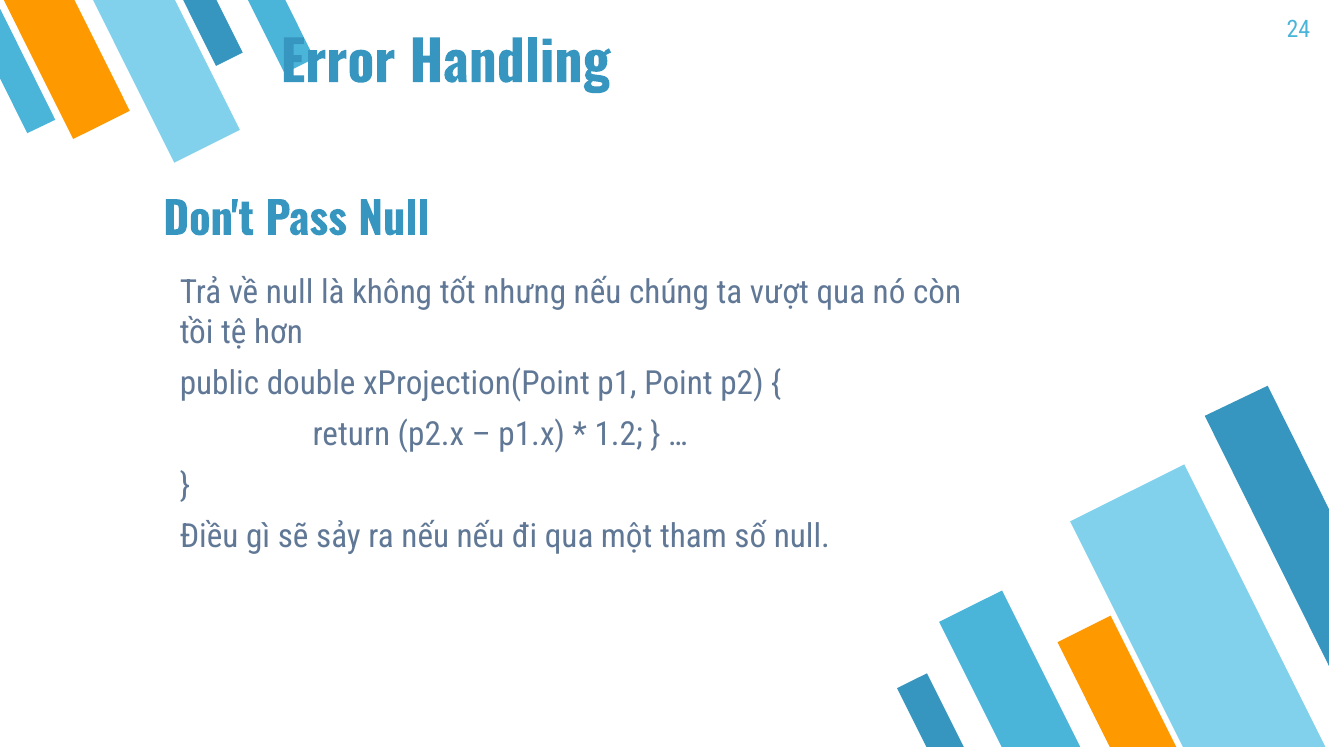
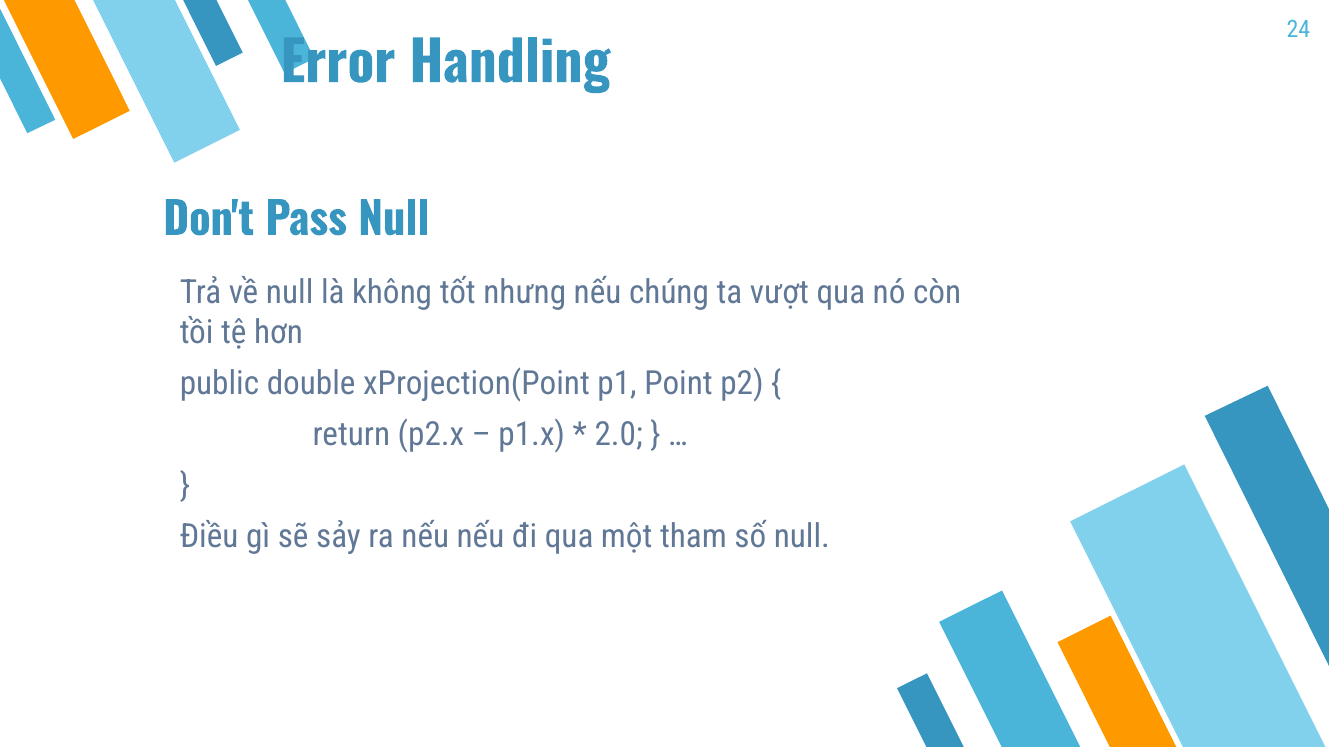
1.2: 1.2 -> 2.0
